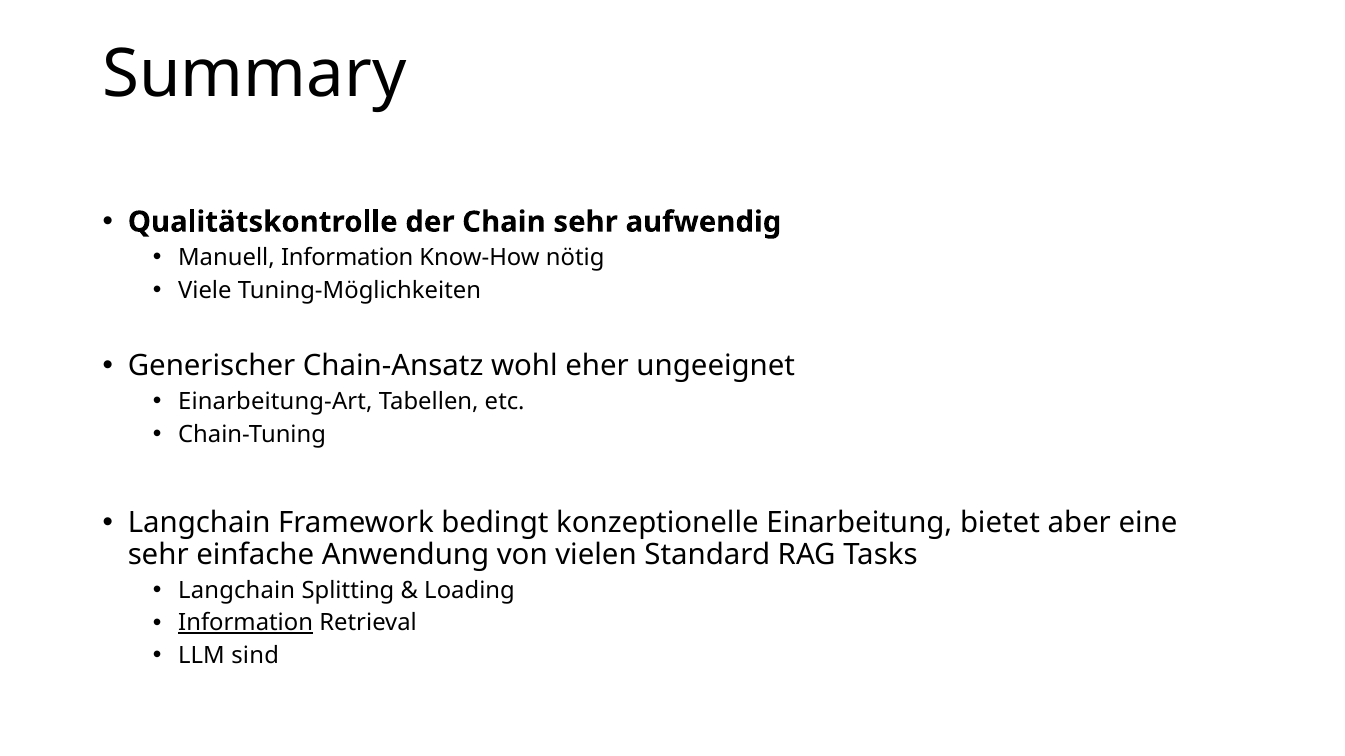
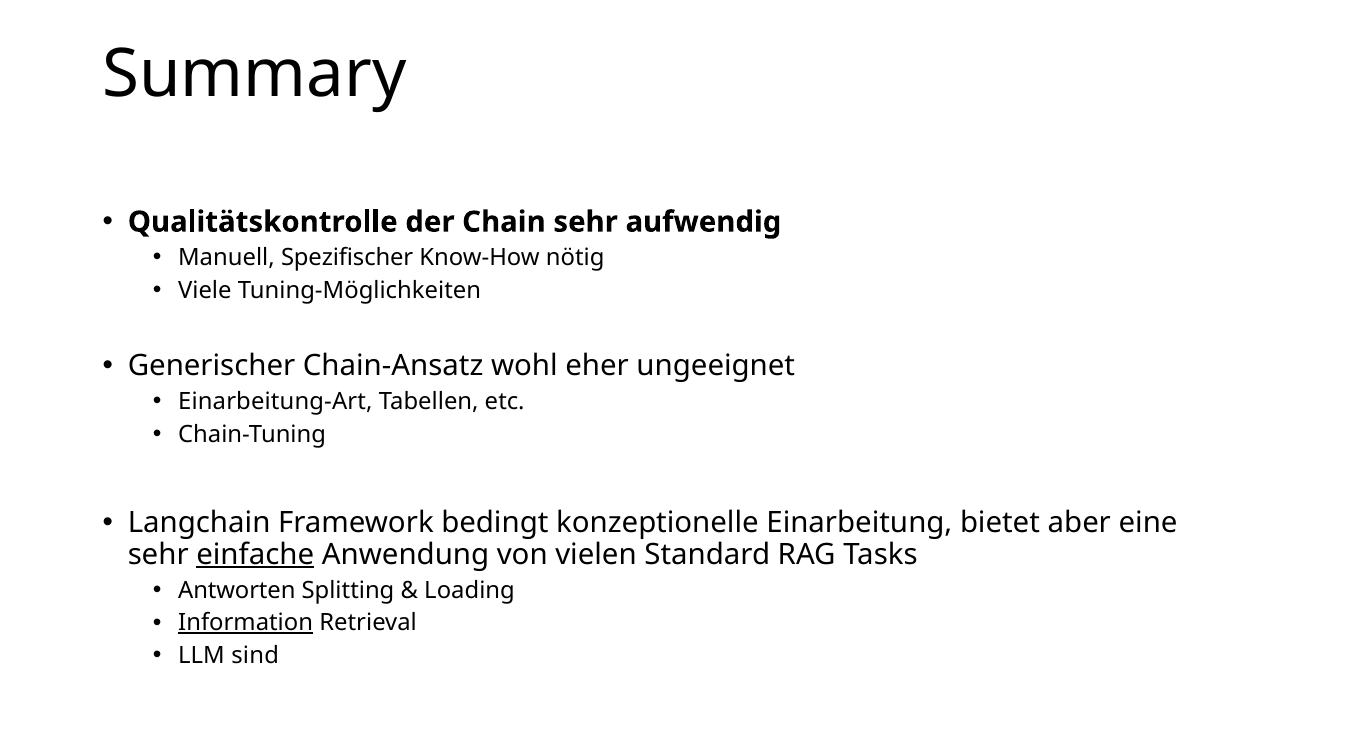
Manuell Information: Information -> Spezifischer
einfache underline: none -> present
Langchain at (237, 591): Langchain -> Antworten
